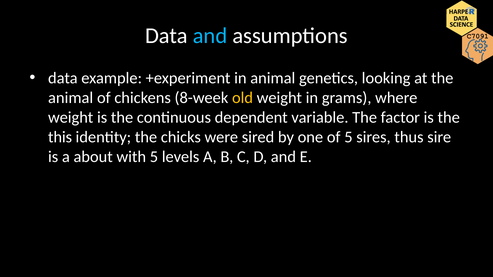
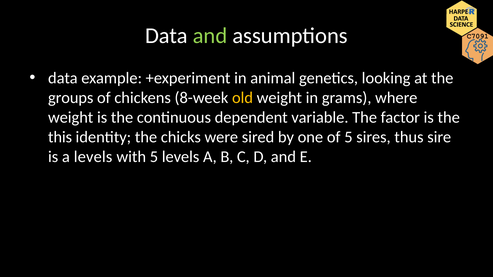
and at (210, 36) colour: light blue -> light green
animal at (71, 98): animal -> groups
a about: about -> levels
